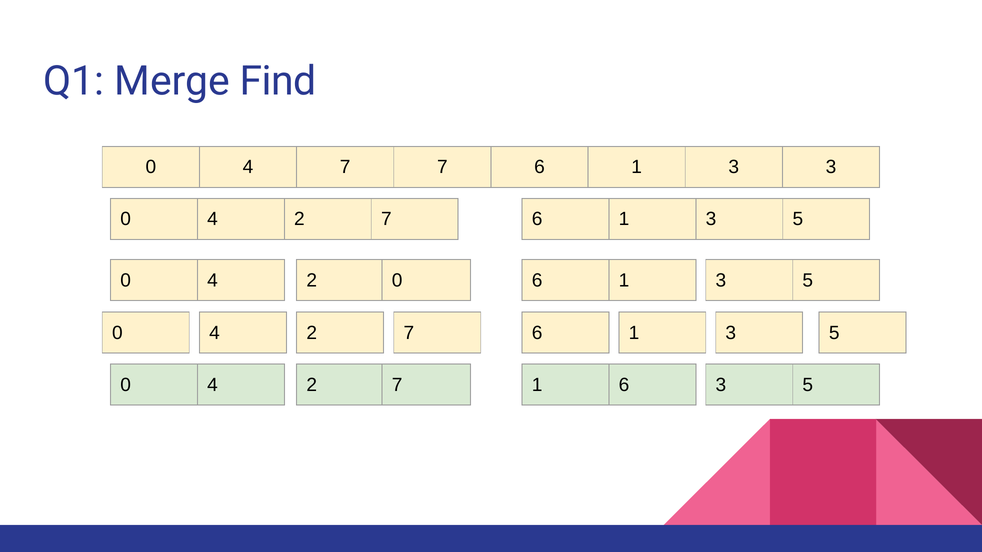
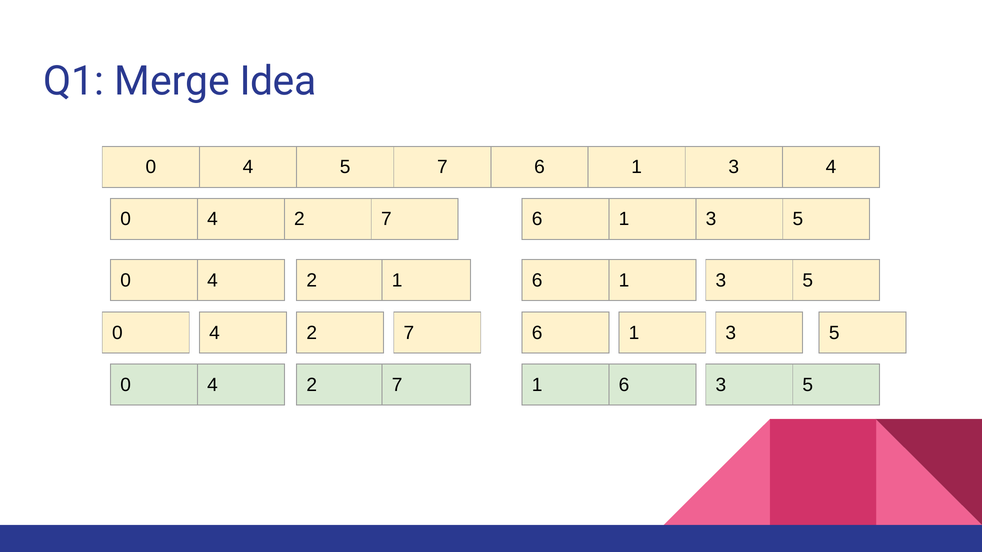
Find: Find -> Idea
4 7: 7 -> 5
3 3: 3 -> 4
2 0: 0 -> 1
